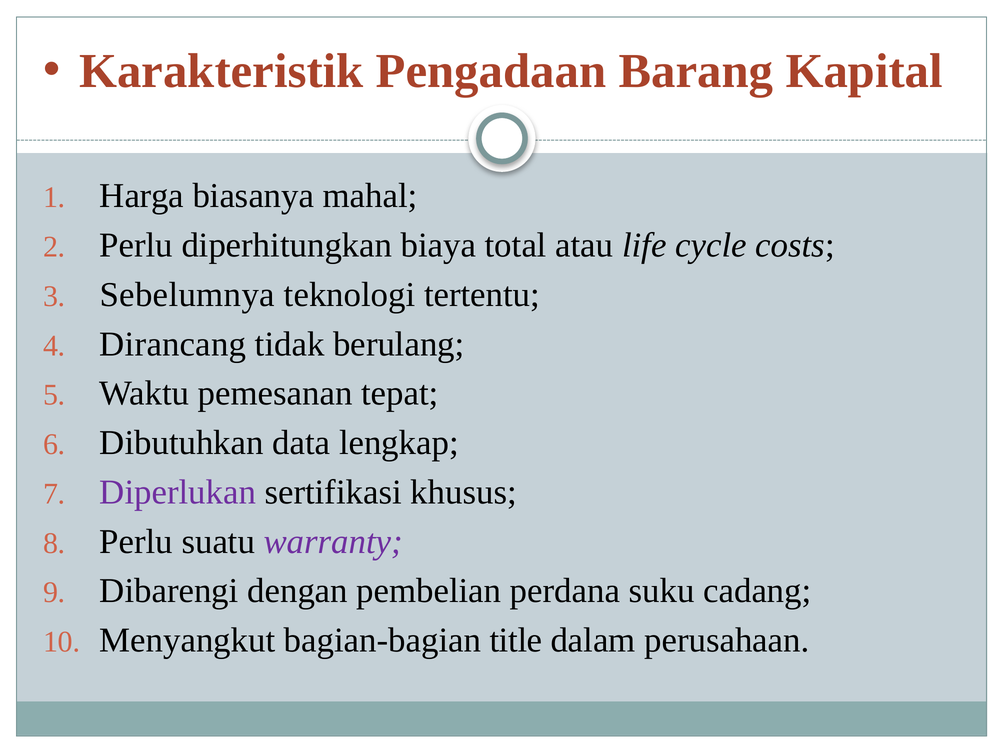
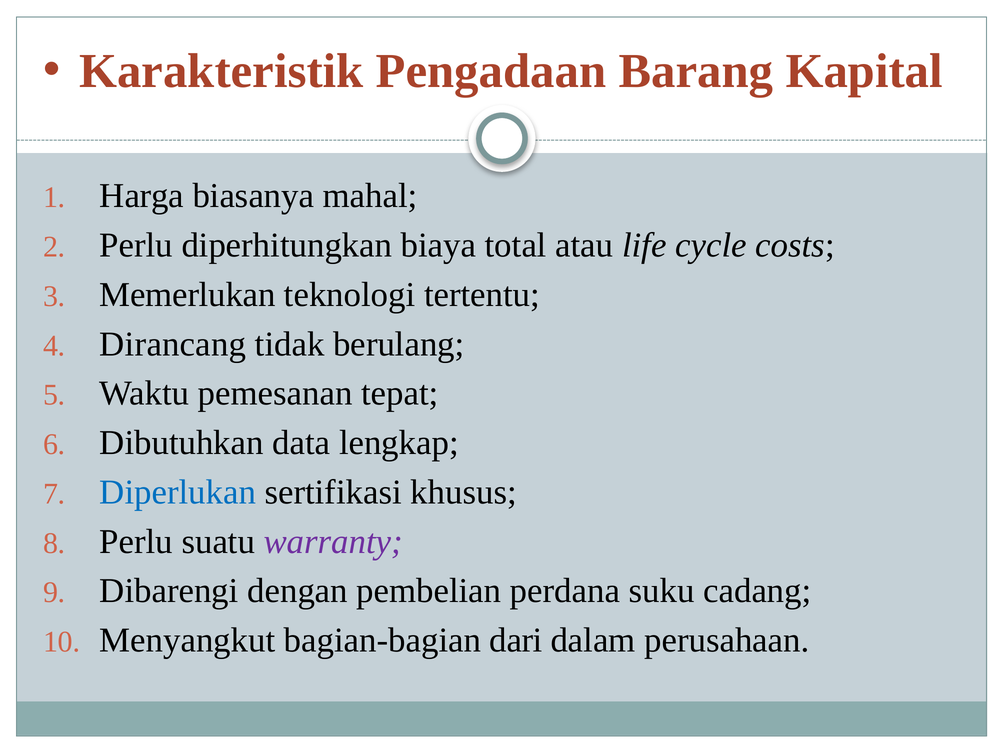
Sebelumnya: Sebelumnya -> Memerlukan
Diperlukan colour: purple -> blue
title: title -> dari
